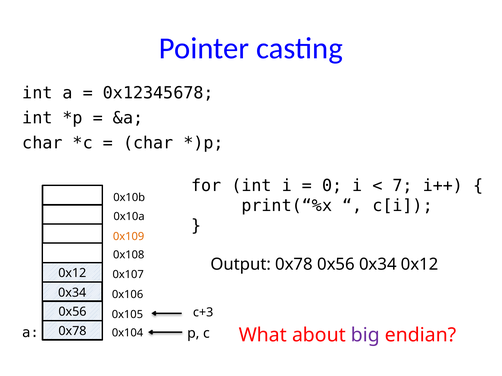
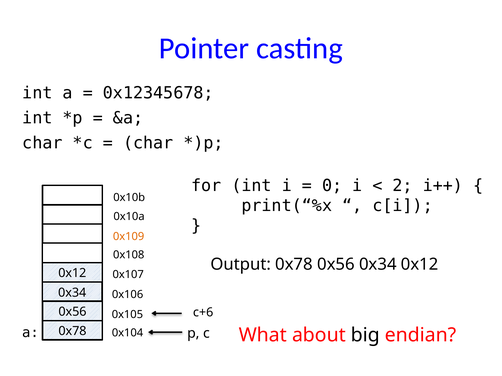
7: 7 -> 2
c+3: c+3 -> c+6
big colour: purple -> black
